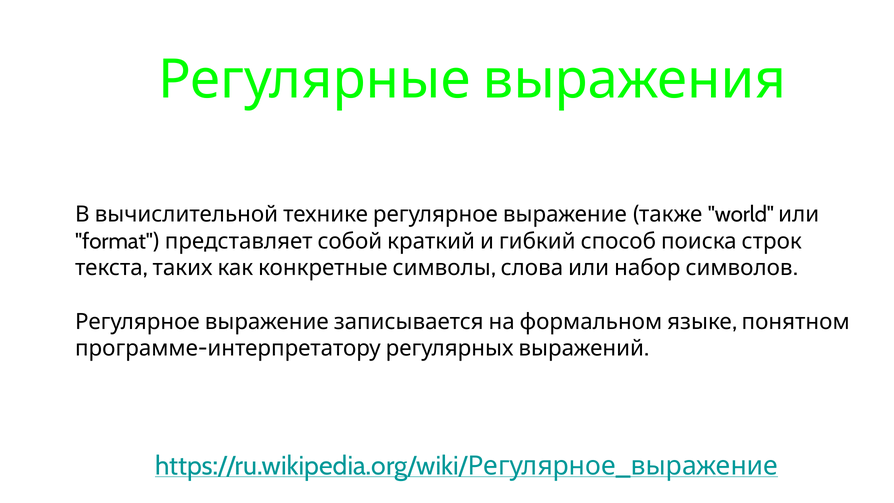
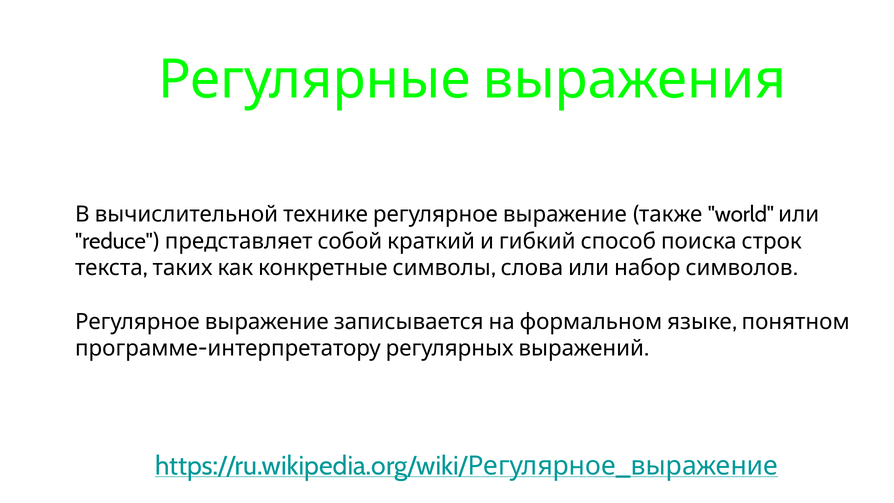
format: format -> reduce
